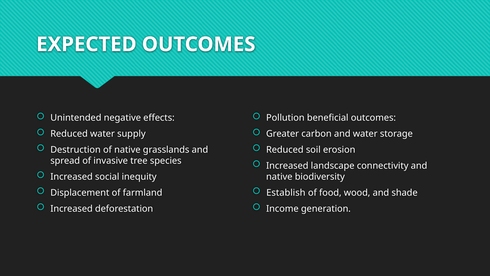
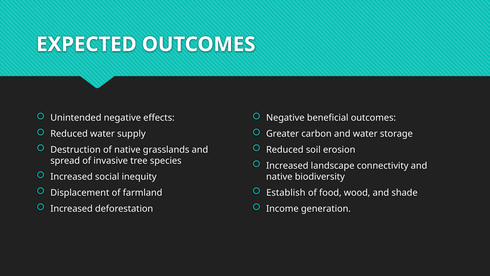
Pollution at (285, 118): Pollution -> Negative
